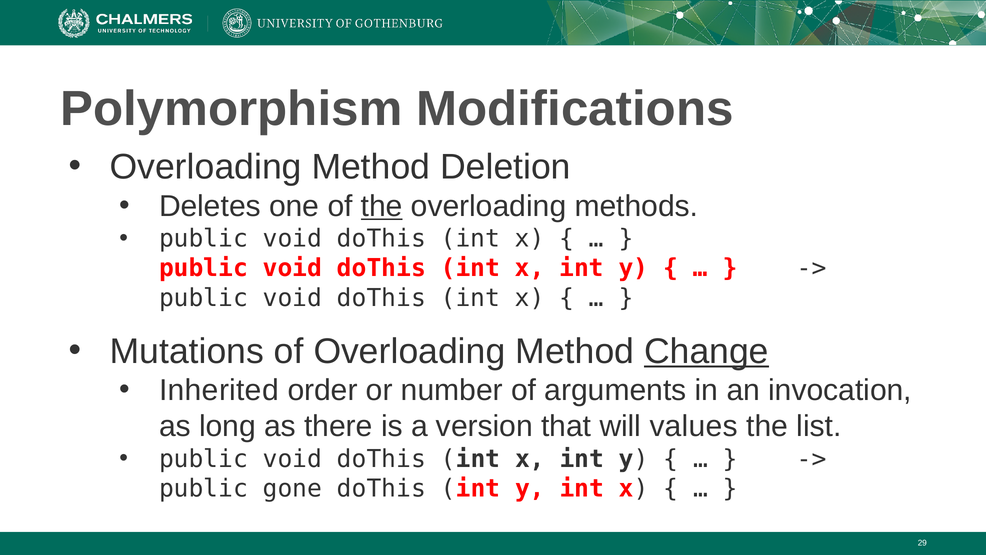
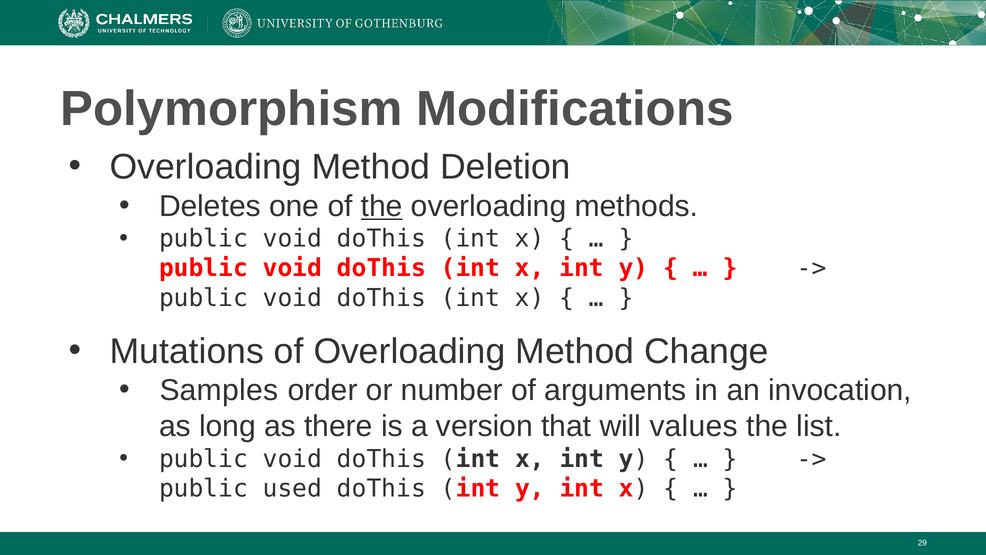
Change underline: present -> none
Inherited: Inherited -> Samples
gone: gone -> used
